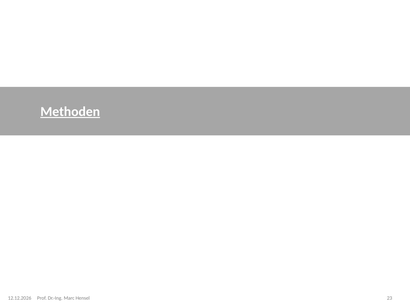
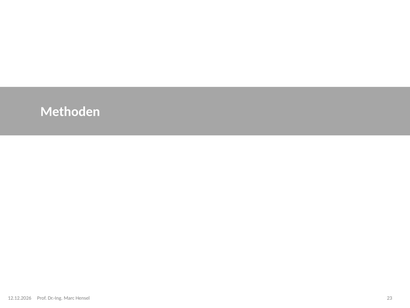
Methoden underline: present -> none
